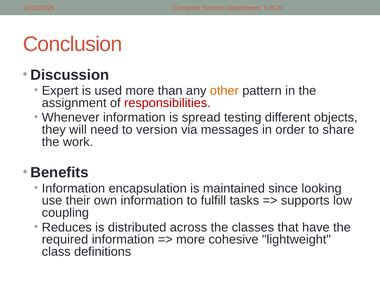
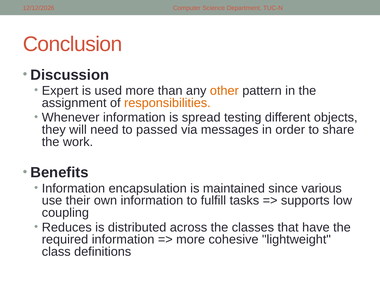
responsibilities colour: red -> orange
version: version -> passed
looking: looking -> various
